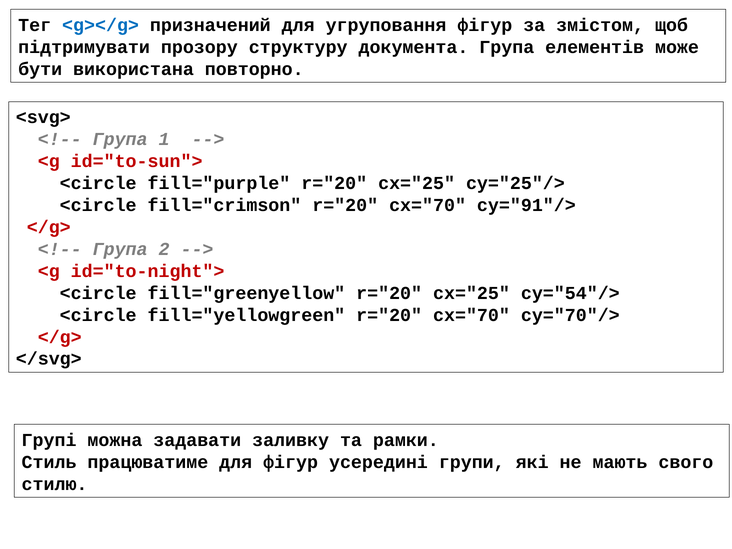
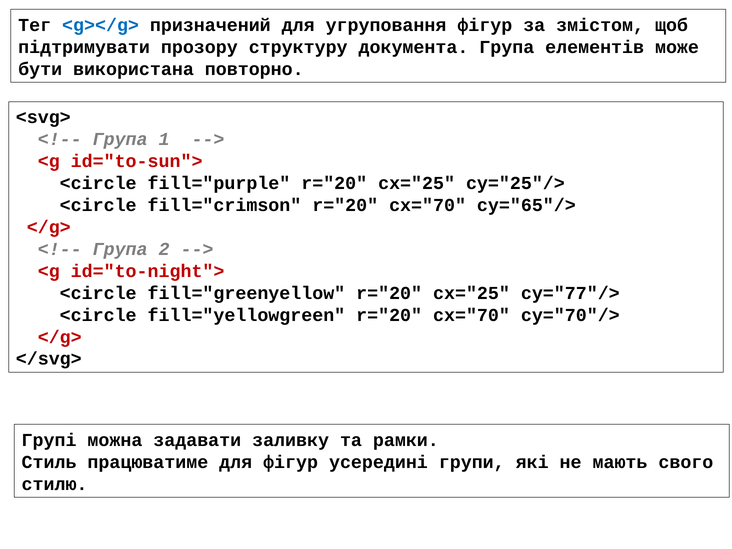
cy="91"/>: cy="91"/> -> cy="65"/>
cy="54"/>: cy="54"/> -> cy="77"/>
